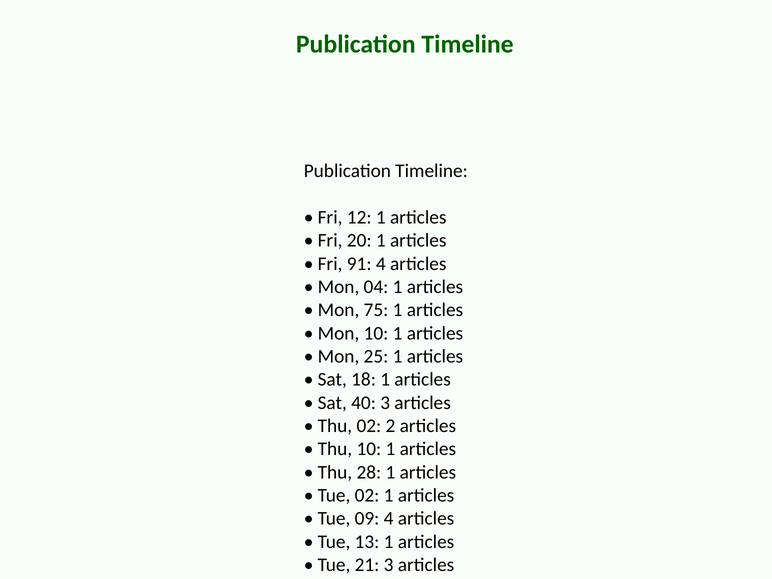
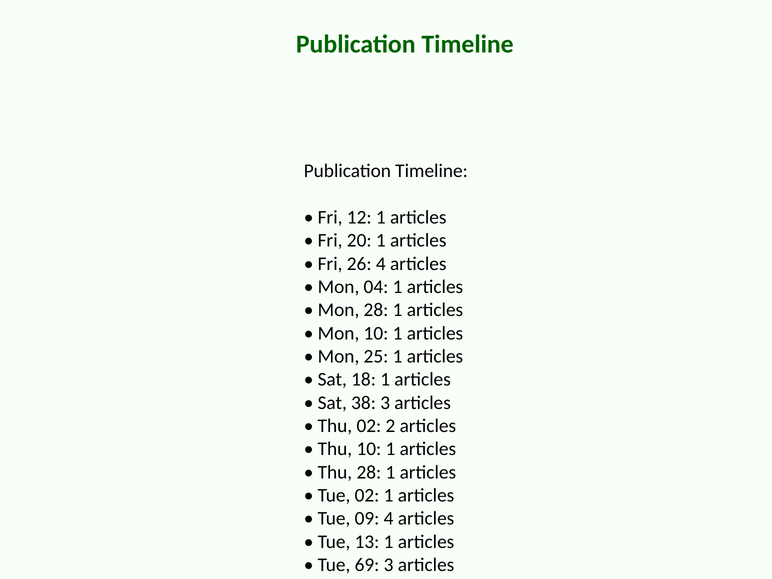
91: 91 -> 26
Mon 75: 75 -> 28
40: 40 -> 38
21: 21 -> 69
